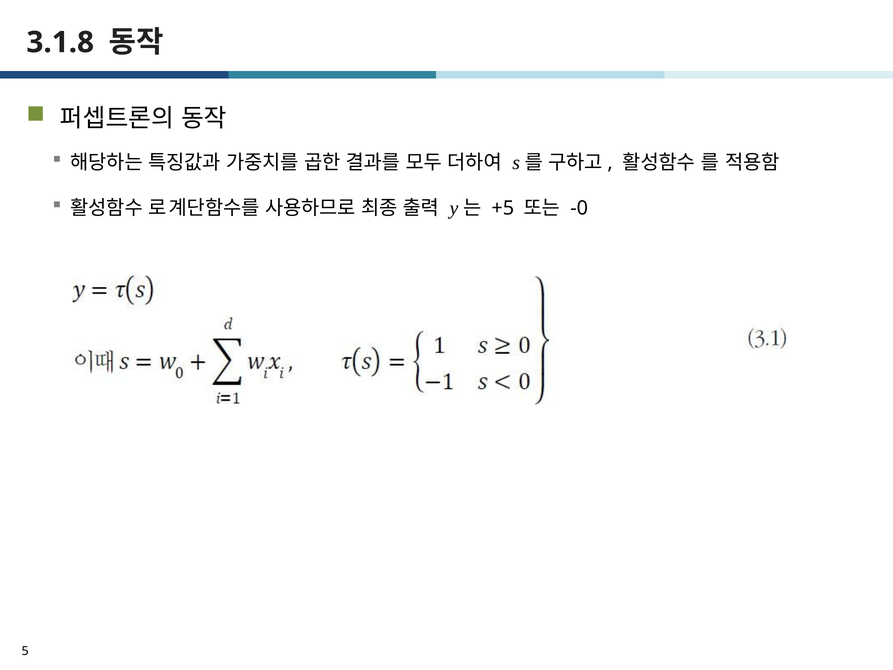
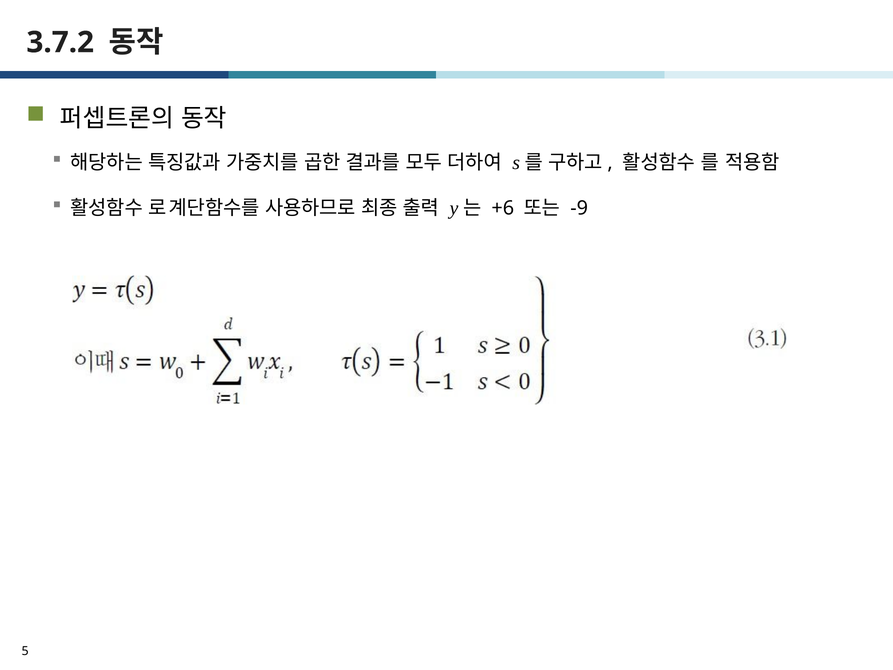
3.1.8: 3.1.8 -> 3.7.2
+5: +5 -> +6
-0: -0 -> -9
